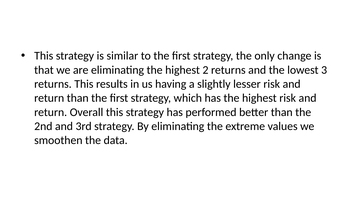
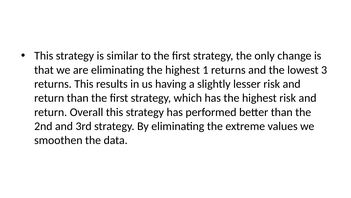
2: 2 -> 1
